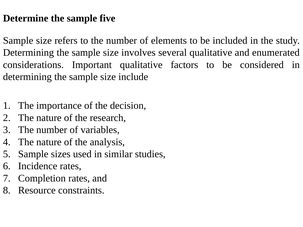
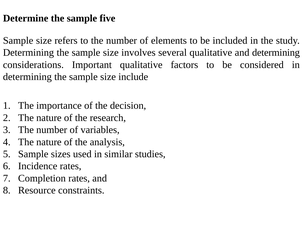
and enumerated: enumerated -> determining
